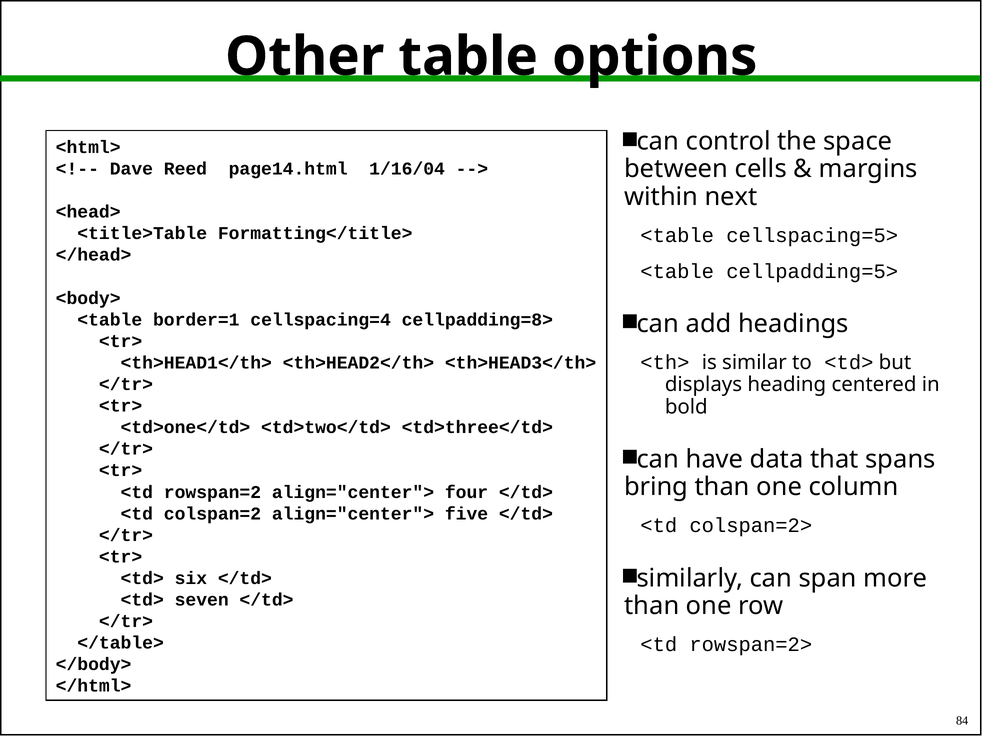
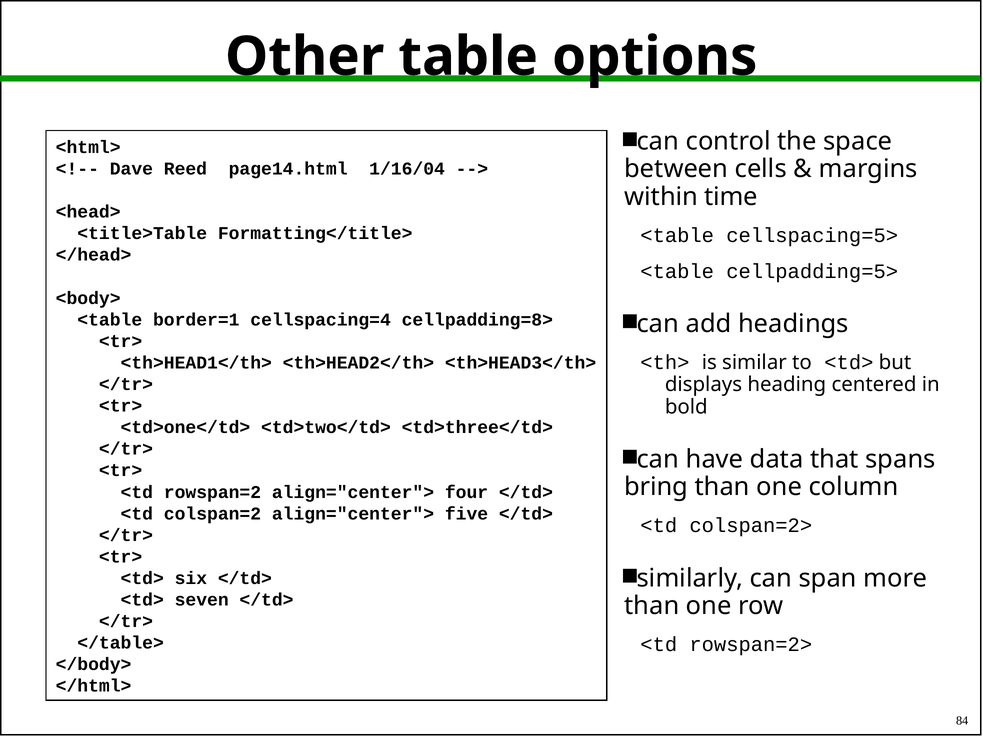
next: next -> time
